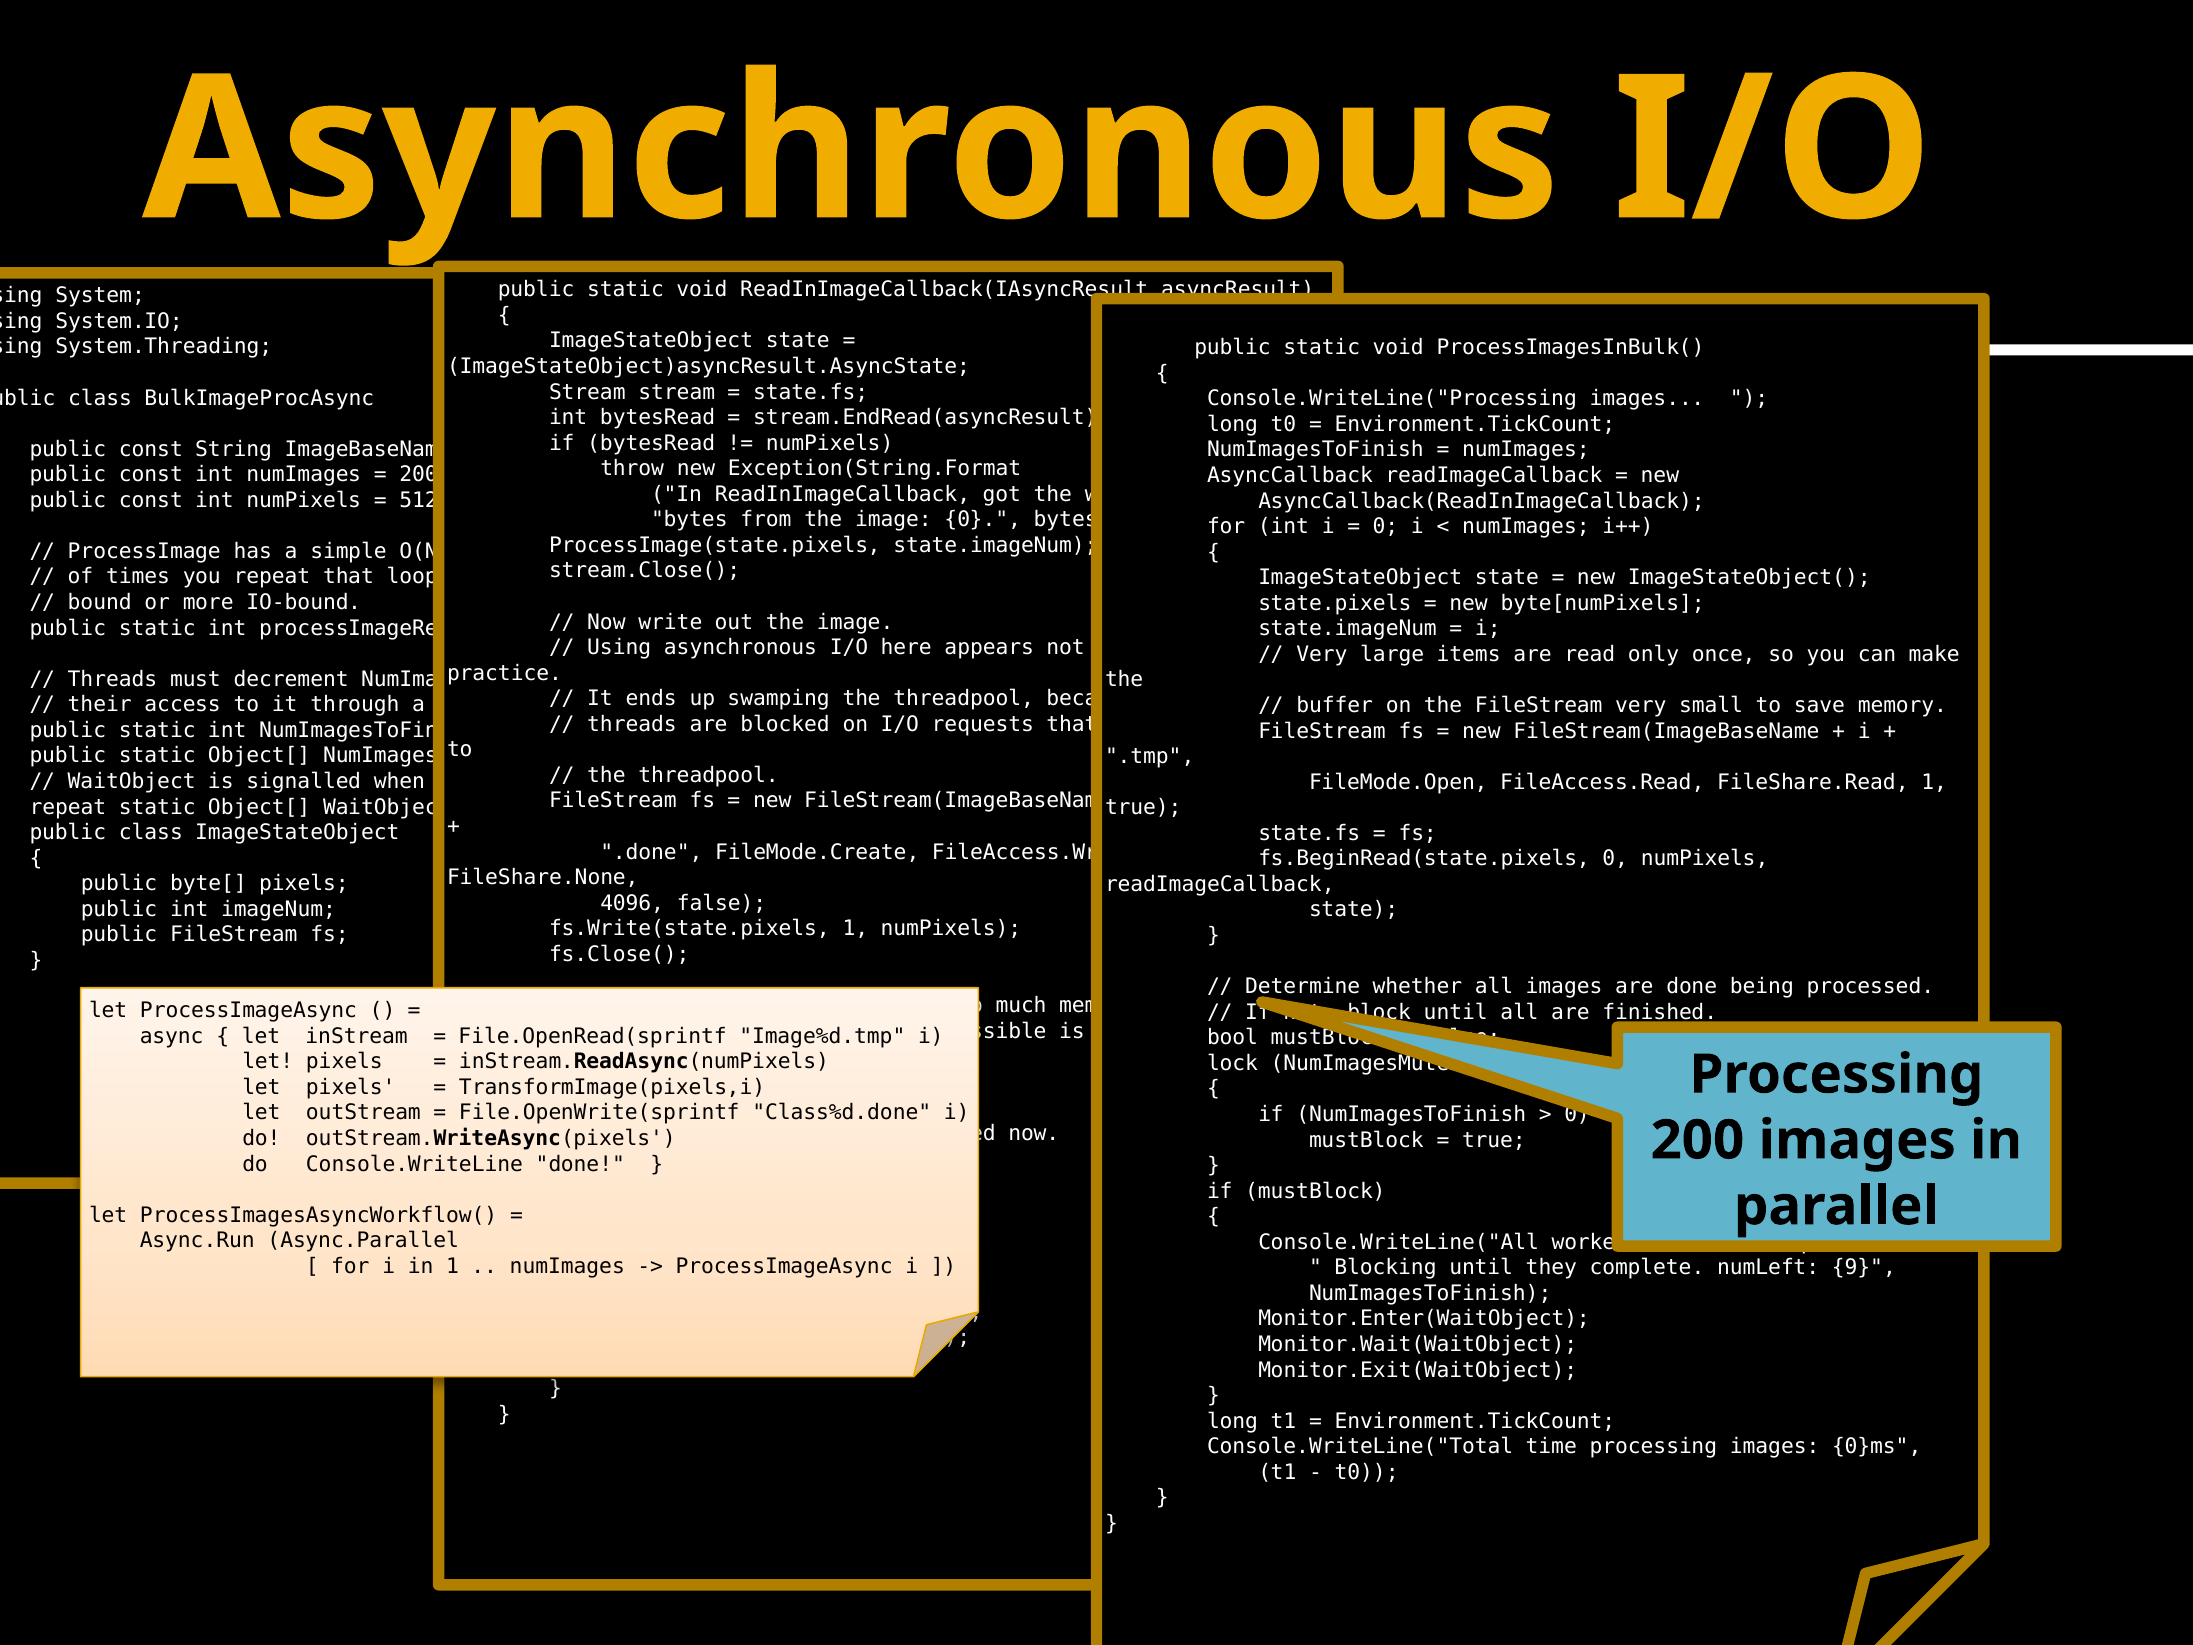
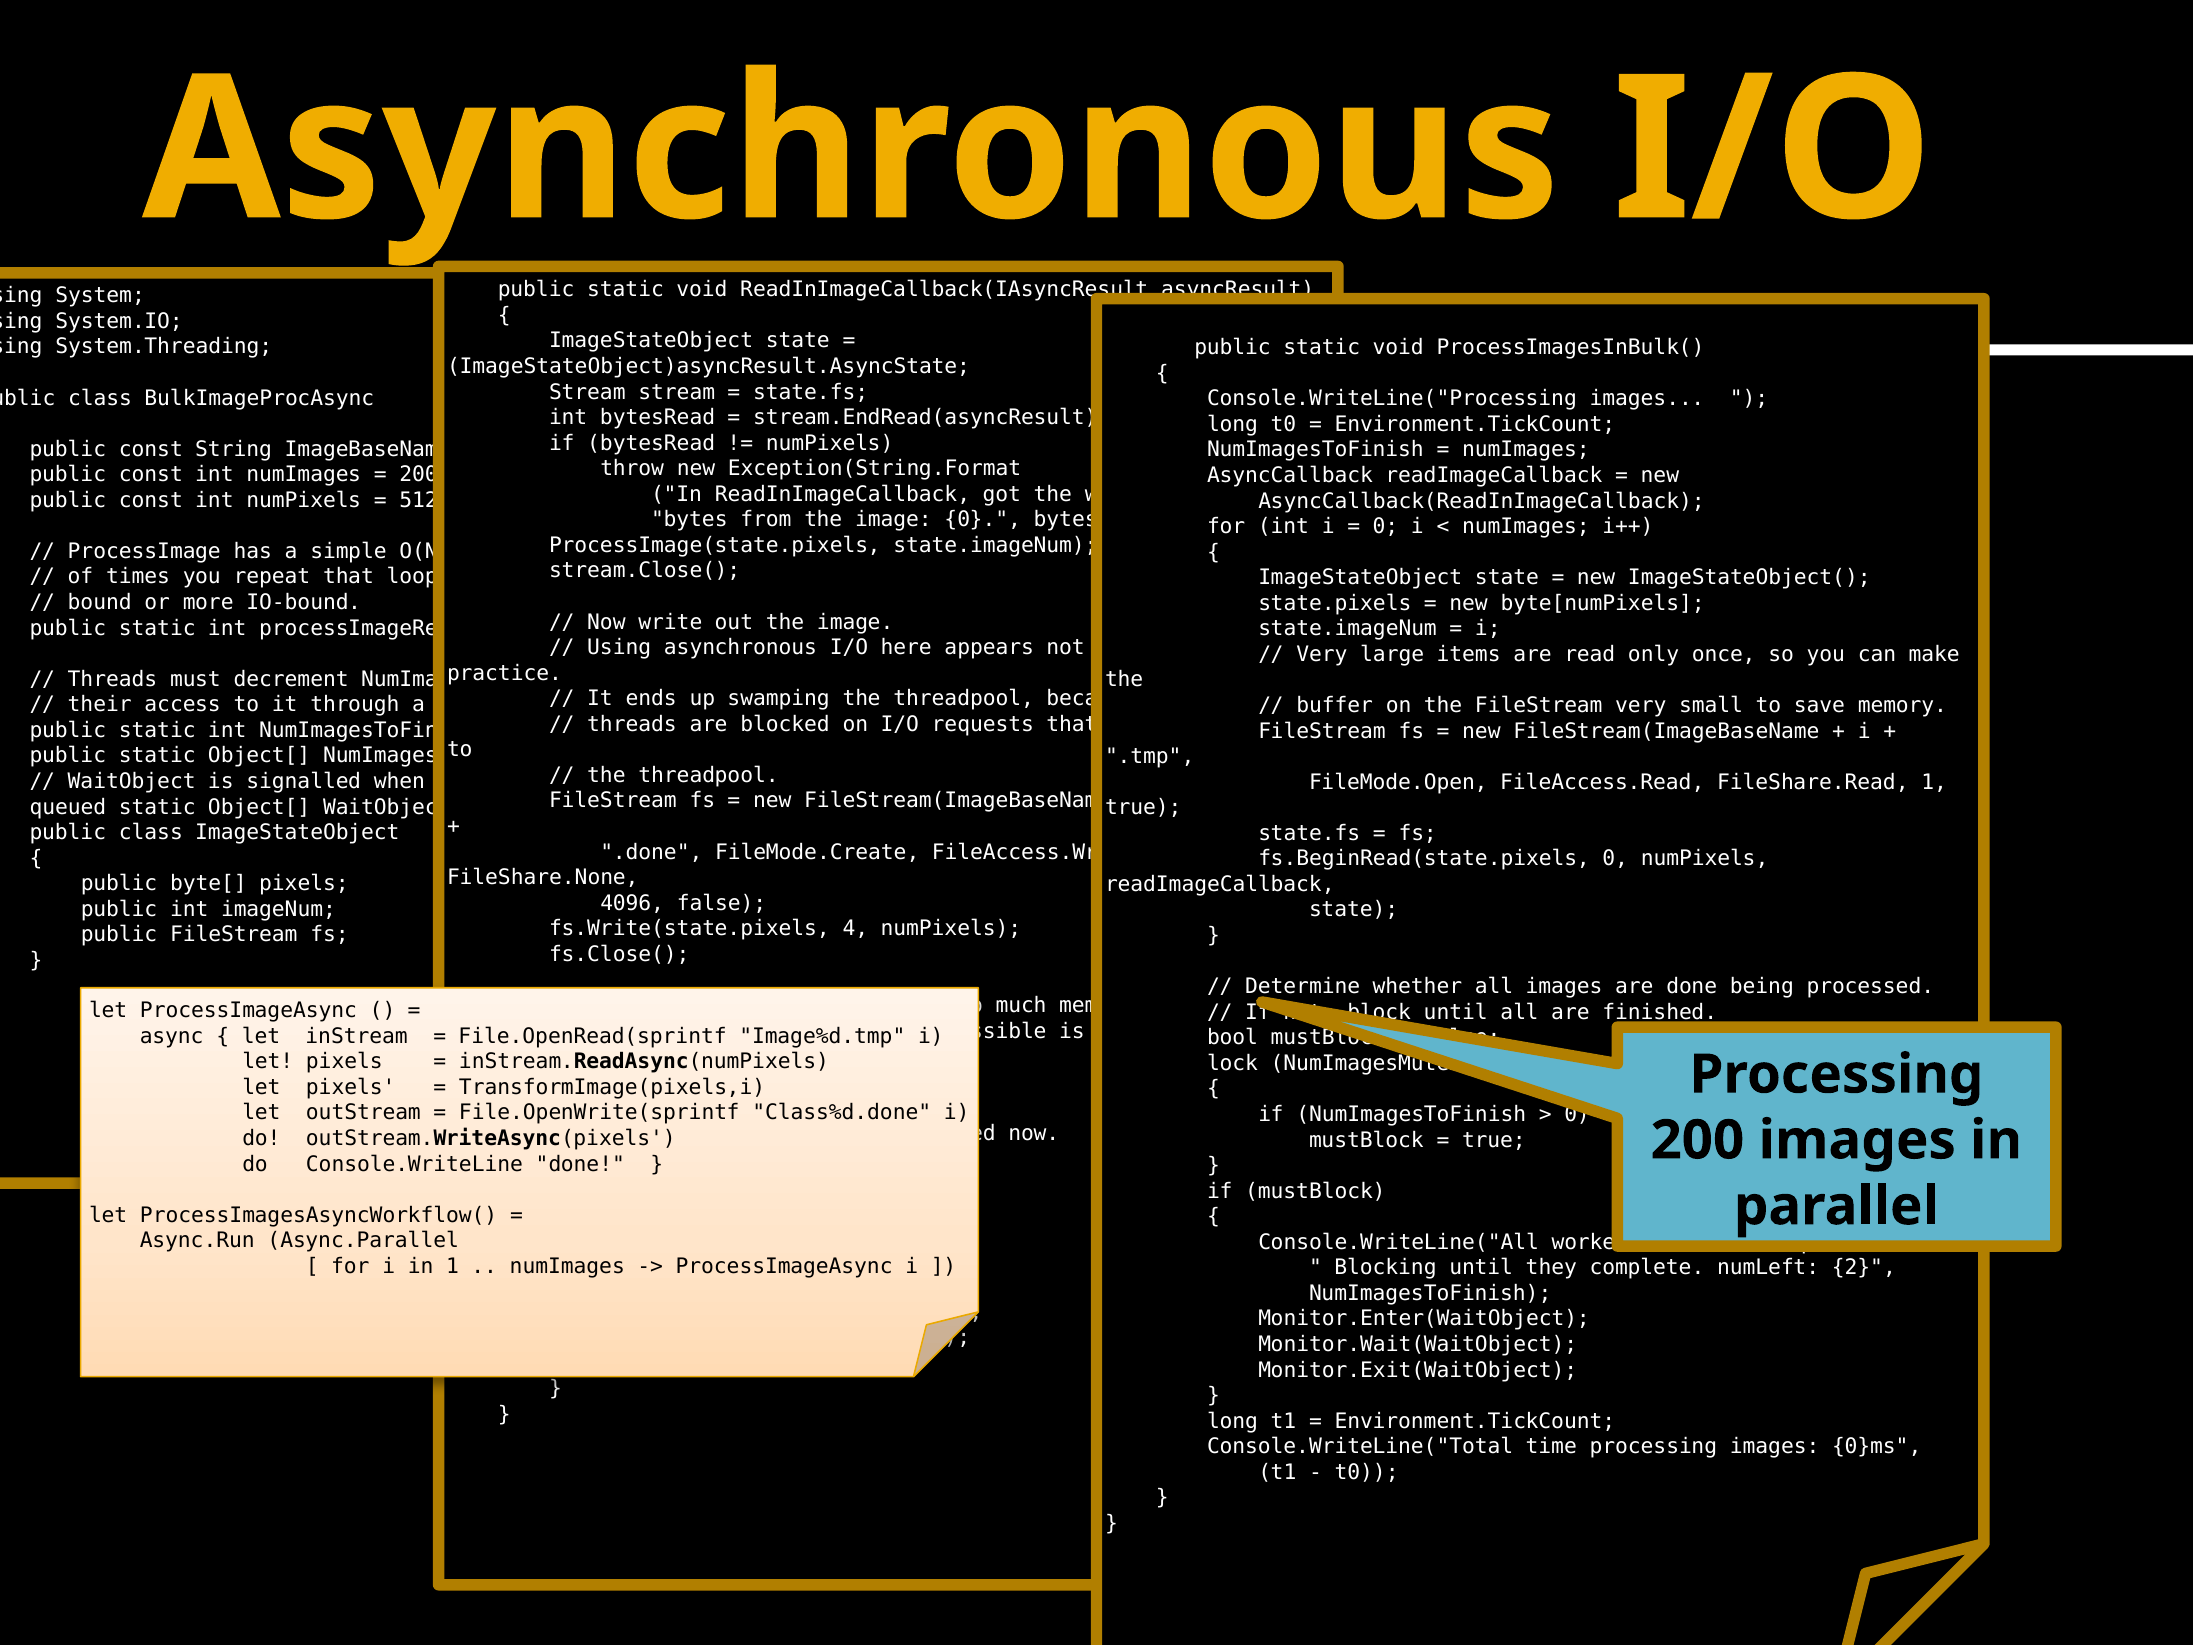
repeat at (68, 807): repeat -> queued
fs.Write(state.pixels 1: 1 -> 4
9: 9 -> 2
